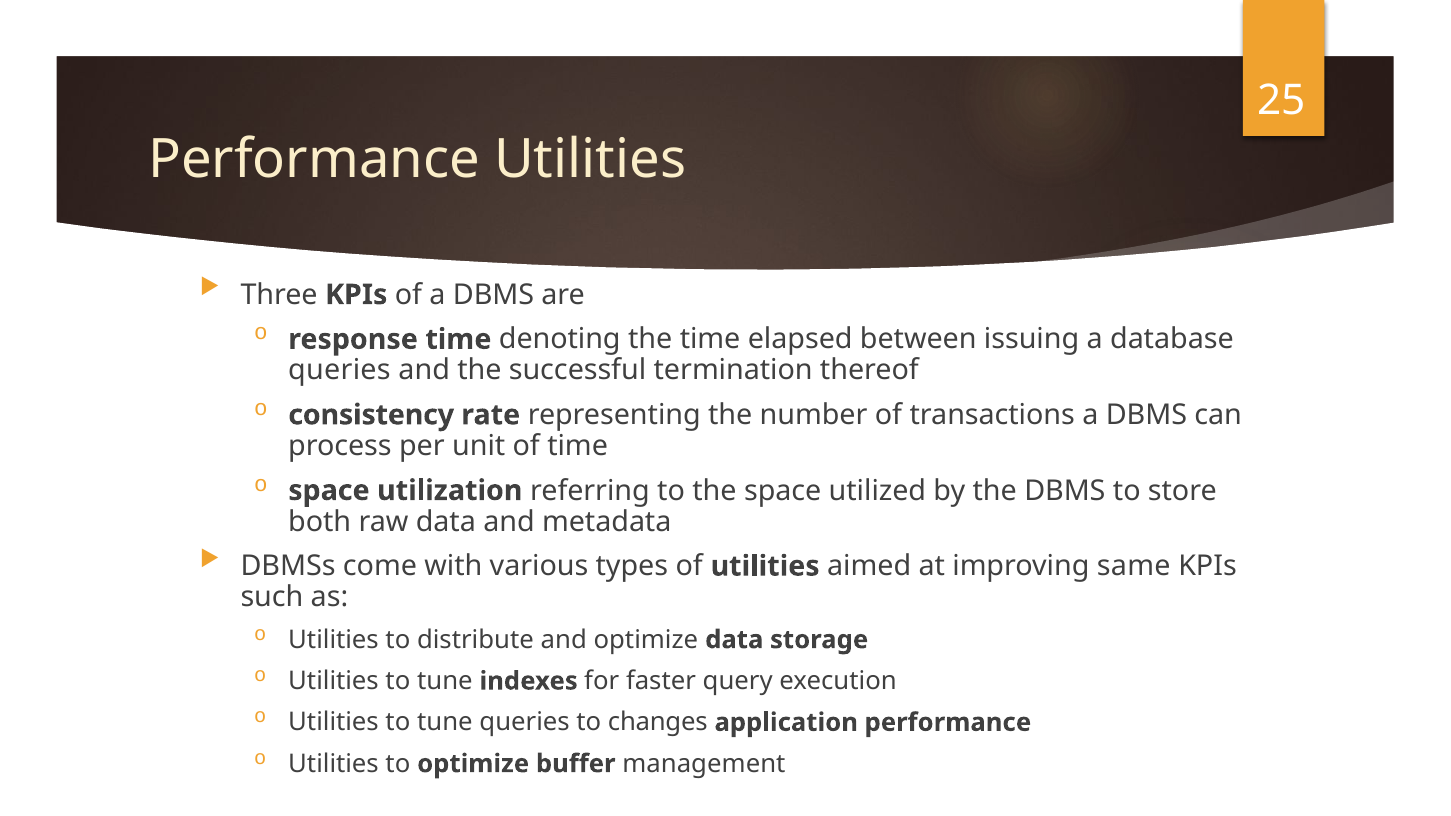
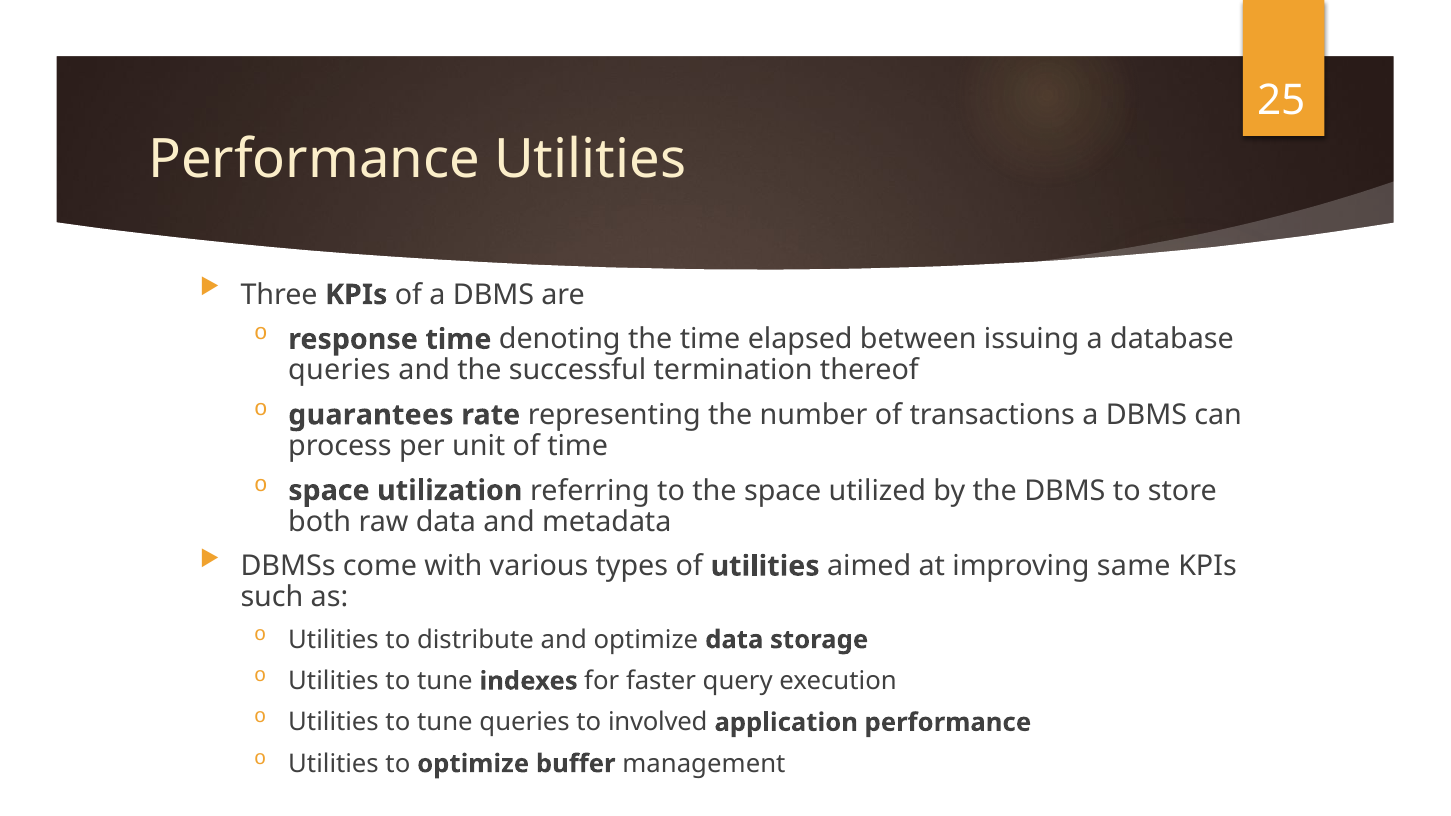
consistency: consistency -> guarantees
changes: changes -> involved
